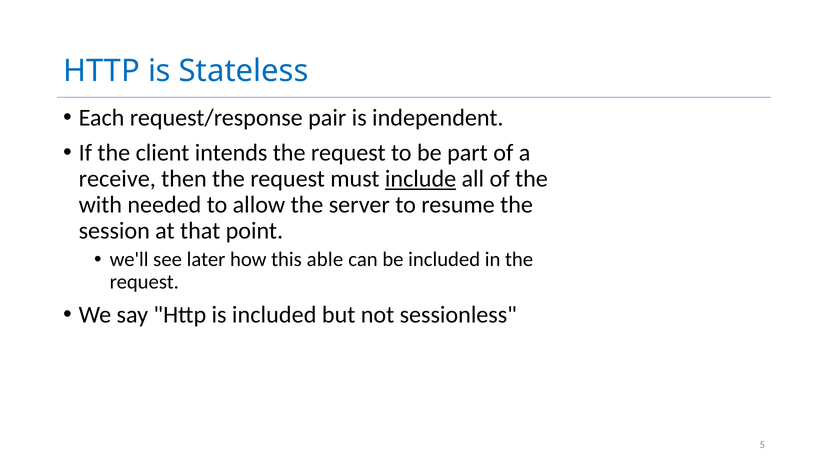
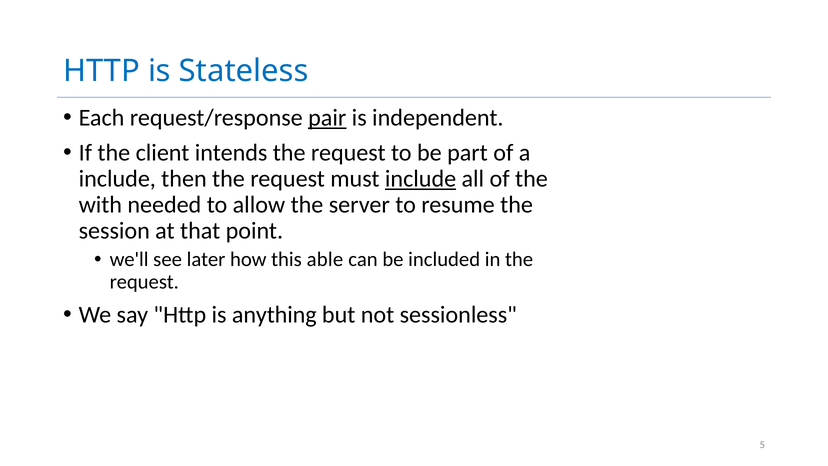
pair underline: none -> present
receive at (117, 179): receive -> include
is included: included -> anything
